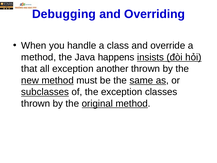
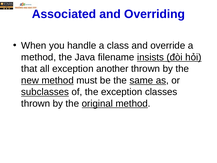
Debugging: Debugging -> Associated
happens: happens -> filename
